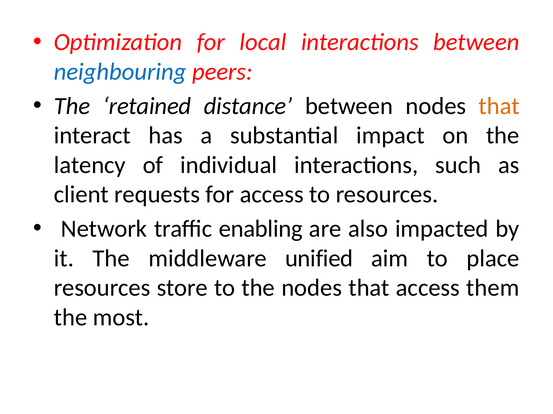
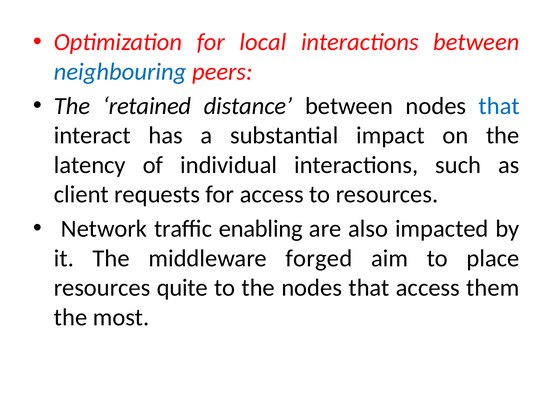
that at (499, 106) colour: orange -> blue
unified: unified -> forged
store: store -> quite
